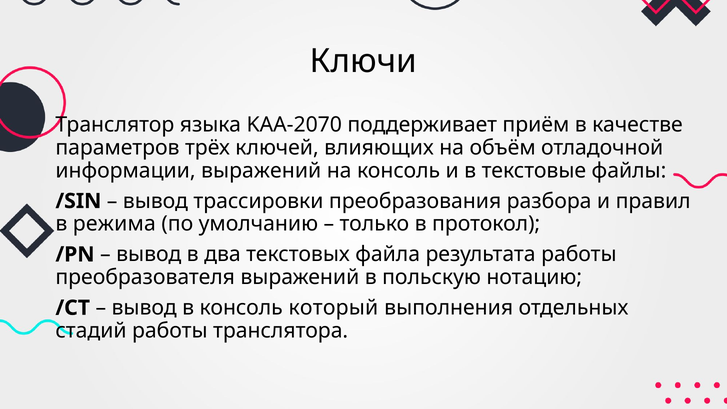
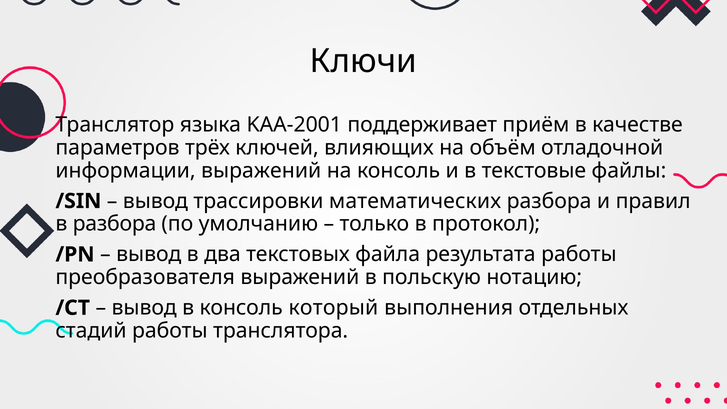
KAA-2070: KAA-2070 -> KAA-2001
преобразования: преобразования -> математических
в режима: режима -> разбора
